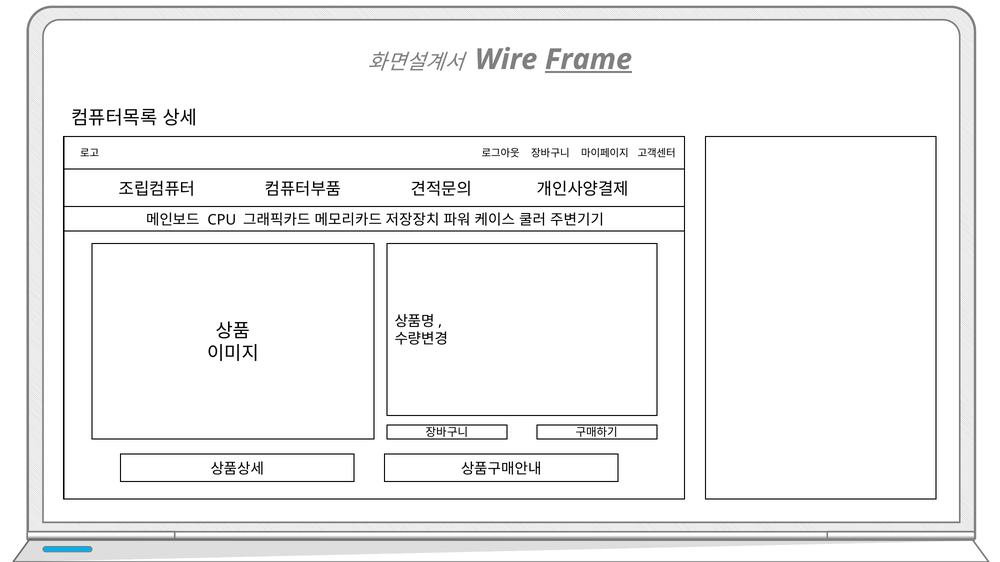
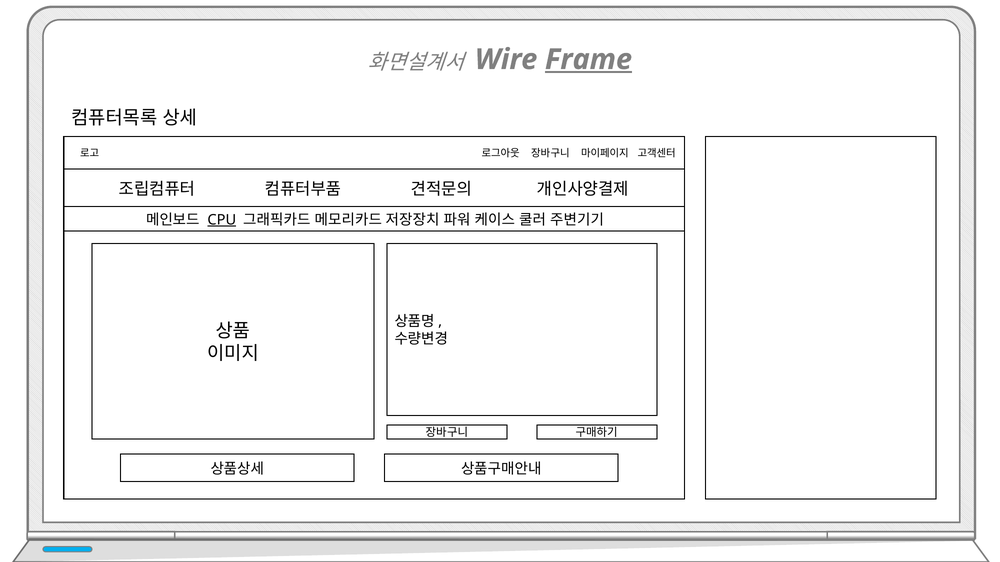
CPU underline: none -> present
